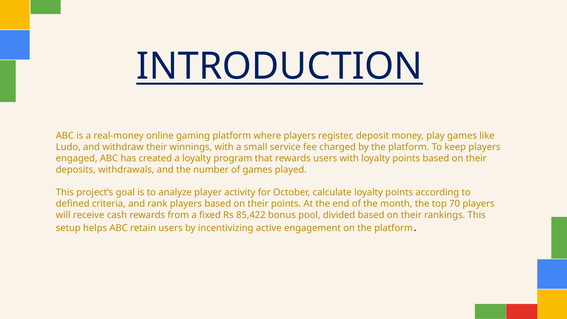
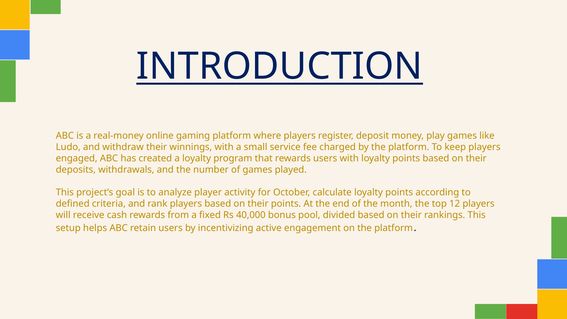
70: 70 -> 12
85,422: 85,422 -> 40,000
